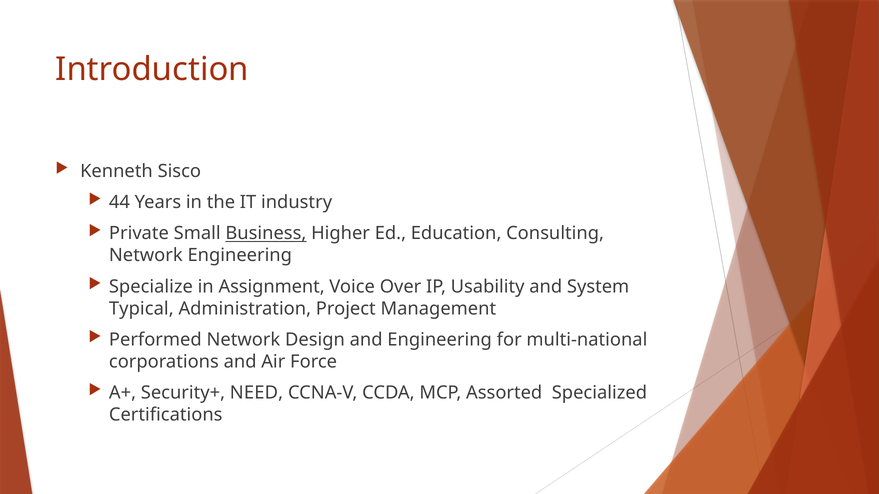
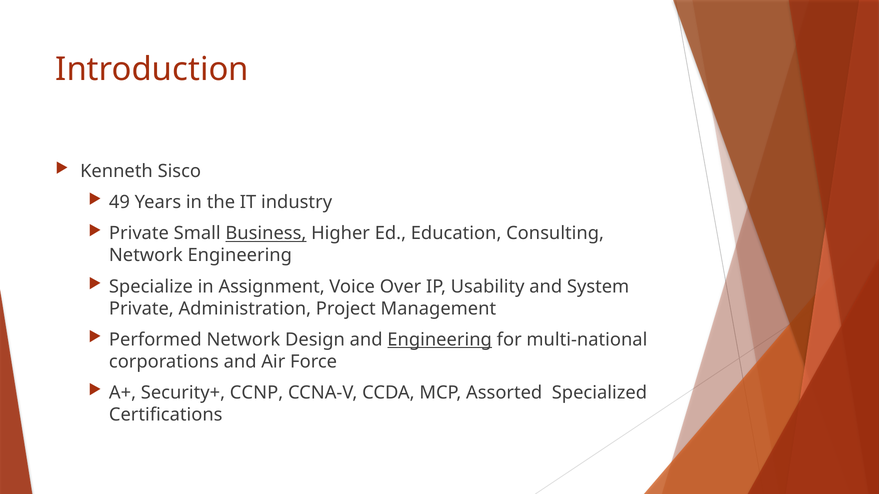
44: 44 -> 49
Typical at (141, 309): Typical -> Private
Engineering at (440, 340) underline: none -> present
NEED: NEED -> CCNP
